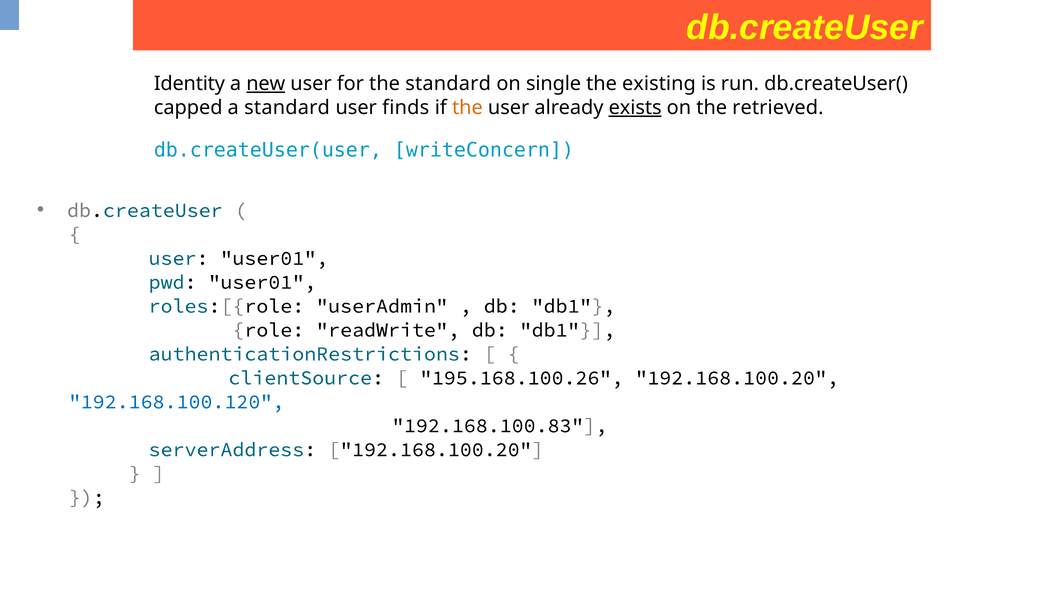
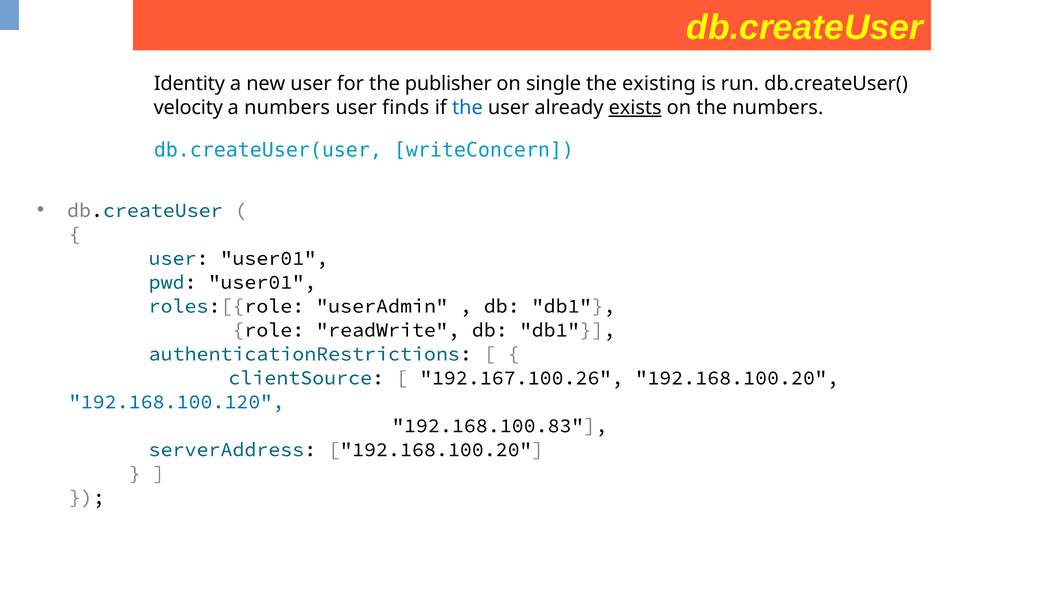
new underline: present -> none
the standard: standard -> publisher
capped: capped -> velocity
a standard: standard -> numbers
the at (467, 108) colour: orange -> blue
the retrieved: retrieved -> numbers
195.168.100.26: 195.168.100.26 -> 192.167.100.26
